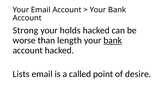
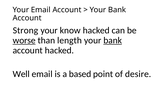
holds: holds -> know
worse underline: none -> present
Lists: Lists -> Well
called: called -> based
